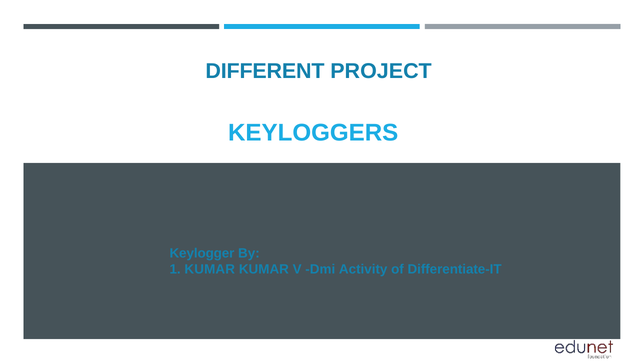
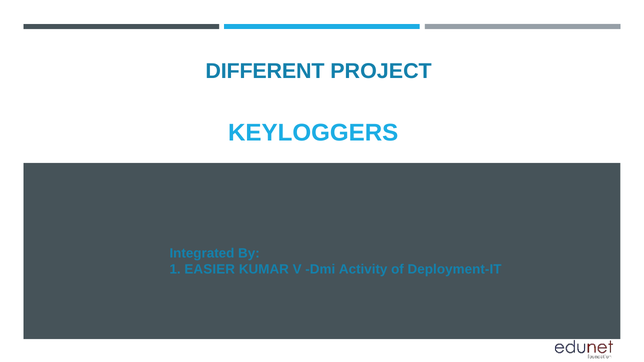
Keylogger: Keylogger -> Integrated
1 KUMAR: KUMAR -> EASIER
Differentiate-IT: Differentiate-IT -> Deployment-IT
